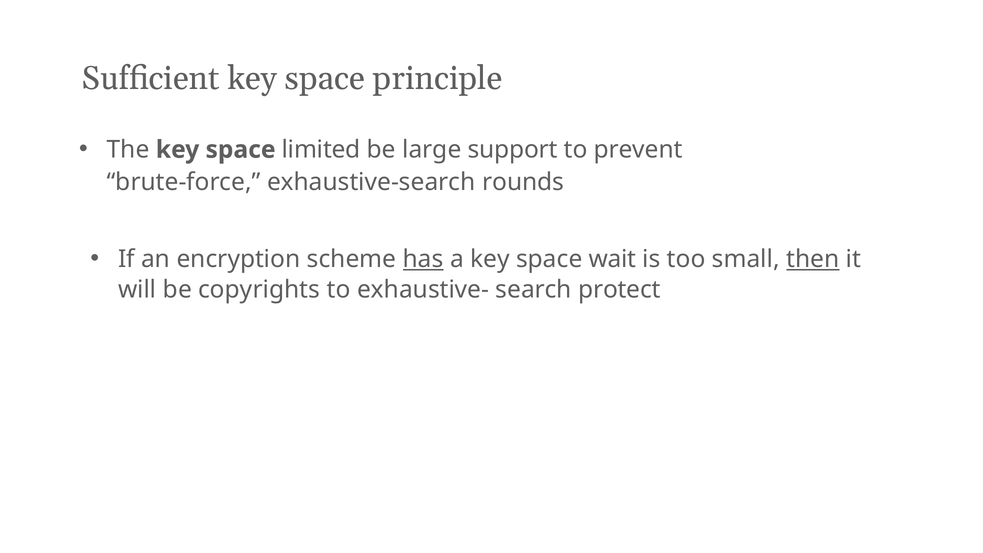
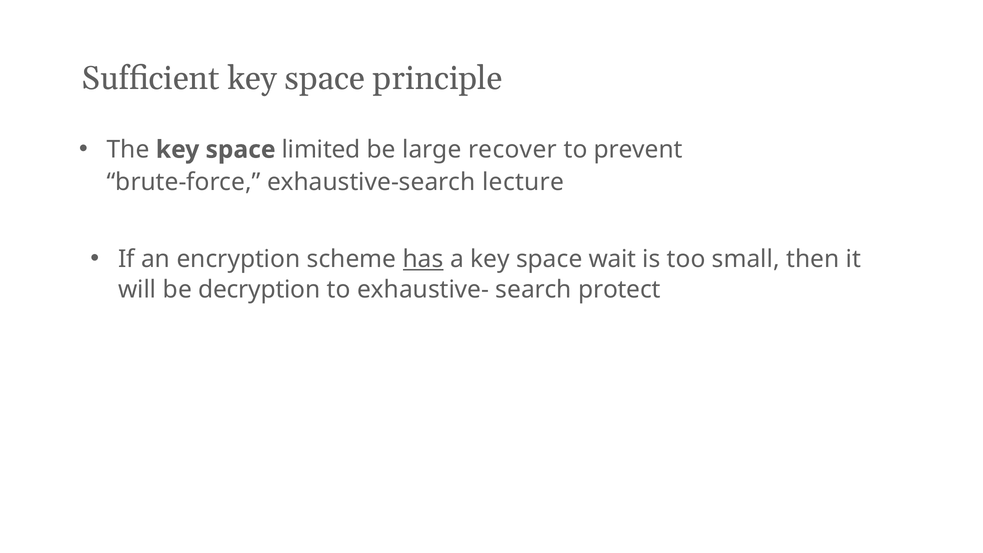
support: support -> recover
rounds: rounds -> lecture
then underline: present -> none
copyrights: copyrights -> decryption
